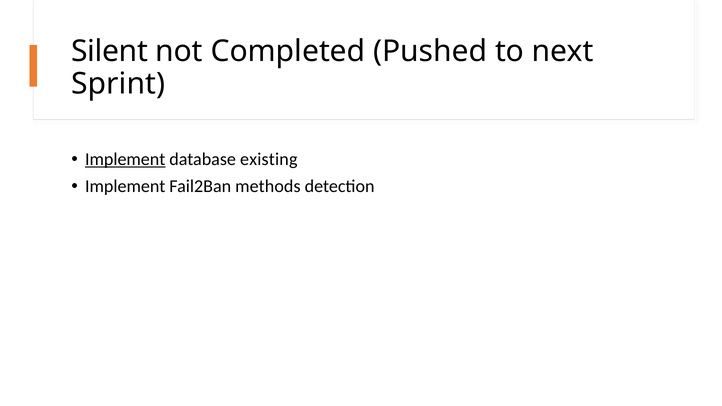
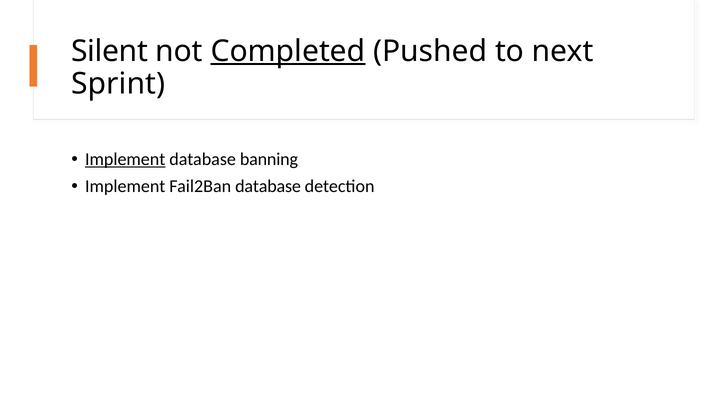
Completed underline: none -> present
existing: existing -> banning
Fail2Ban methods: methods -> database
